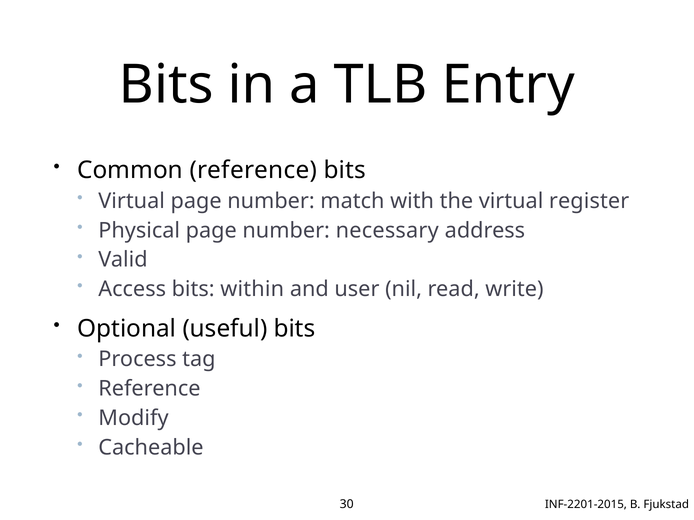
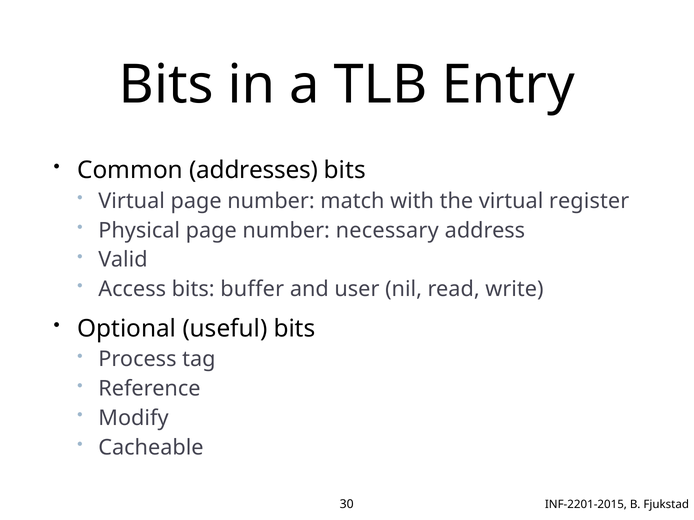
Common reference: reference -> addresses
within: within -> buffer
